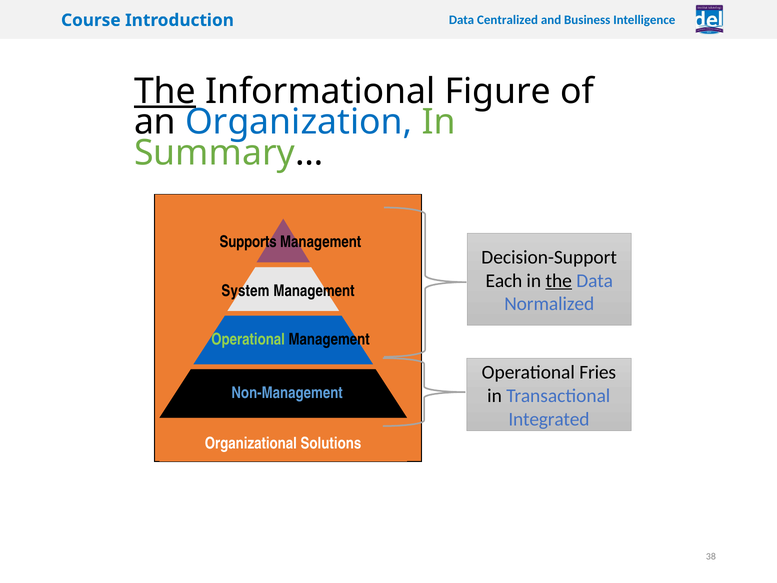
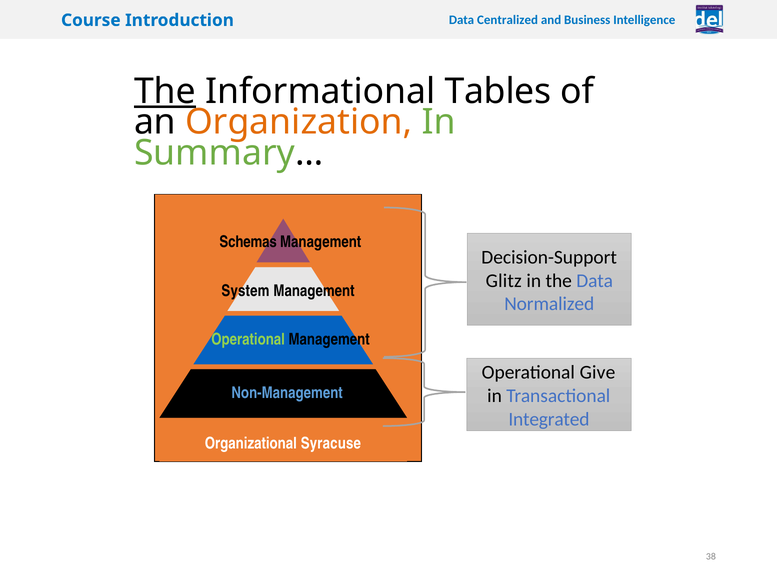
Figure: Figure -> Tables
Organization colour: blue -> orange
Supports: Supports -> Schemas
Each: Each -> Glitz
the at (559, 281) underline: present -> none
Fries: Fries -> Give
Solutions: Solutions -> Syracuse
